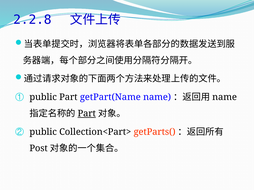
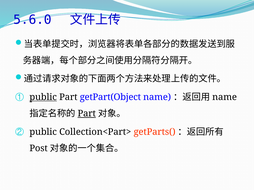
2.2.8: 2.2.8 -> 5.6.0
public at (43, 97) underline: none -> present
getPart(Name: getPart(Name -> getPart(Object
